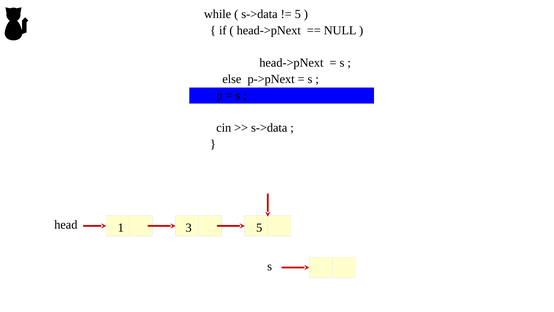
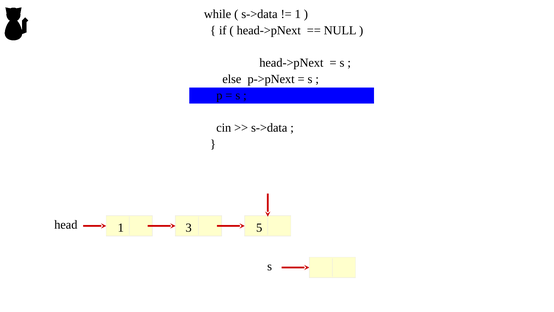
5 at (298, 14): 5 -> 1
